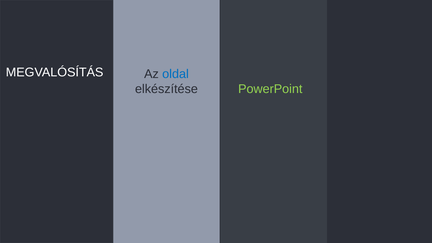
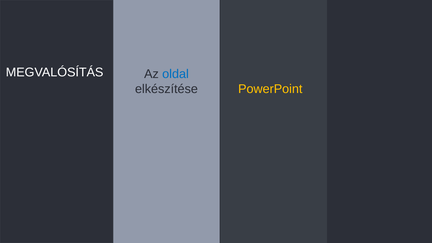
PowerPoint colour: light green -> yellow
